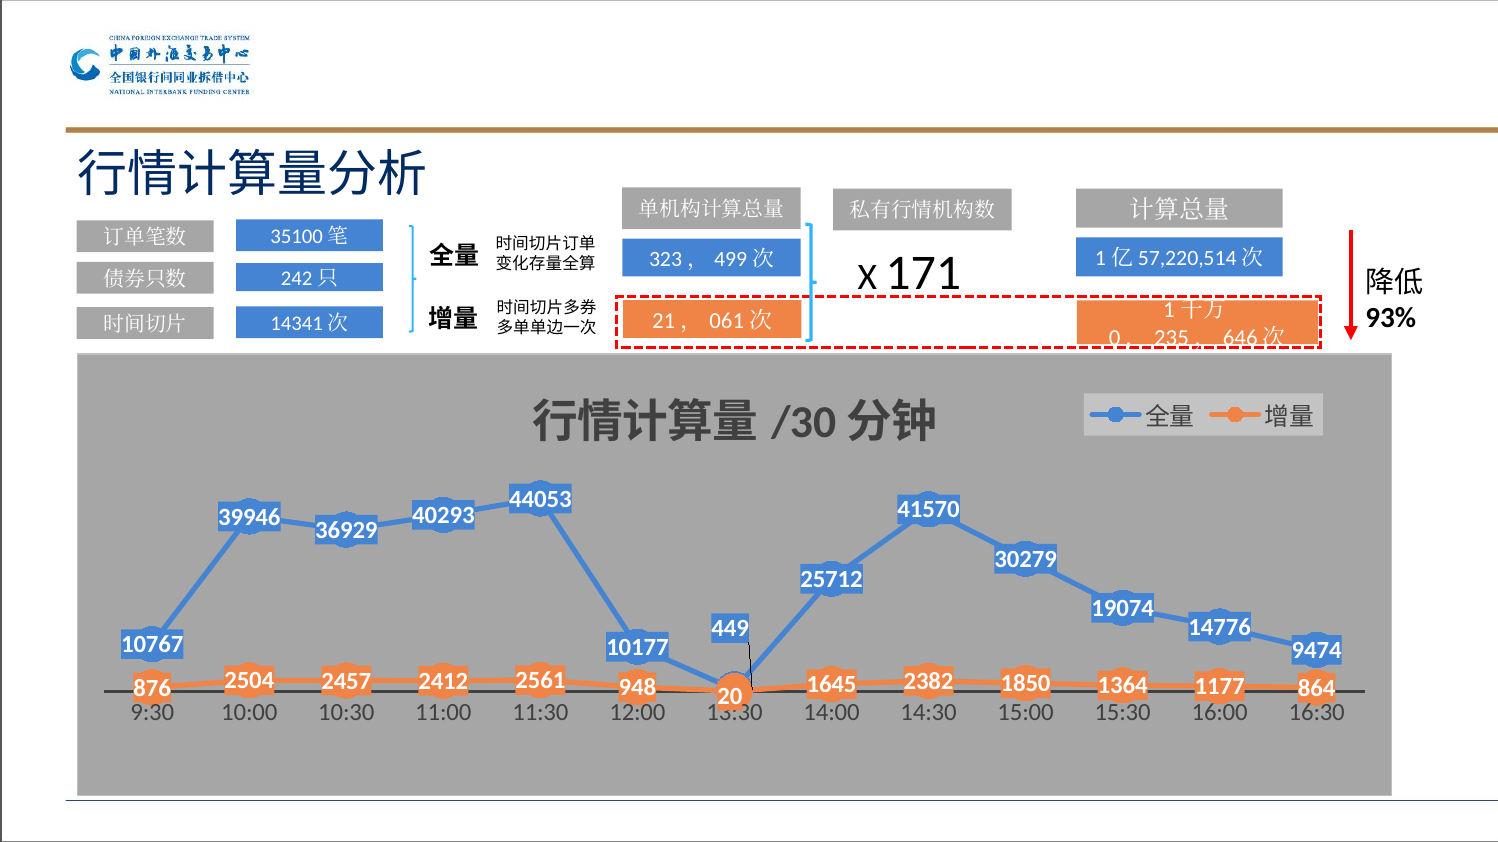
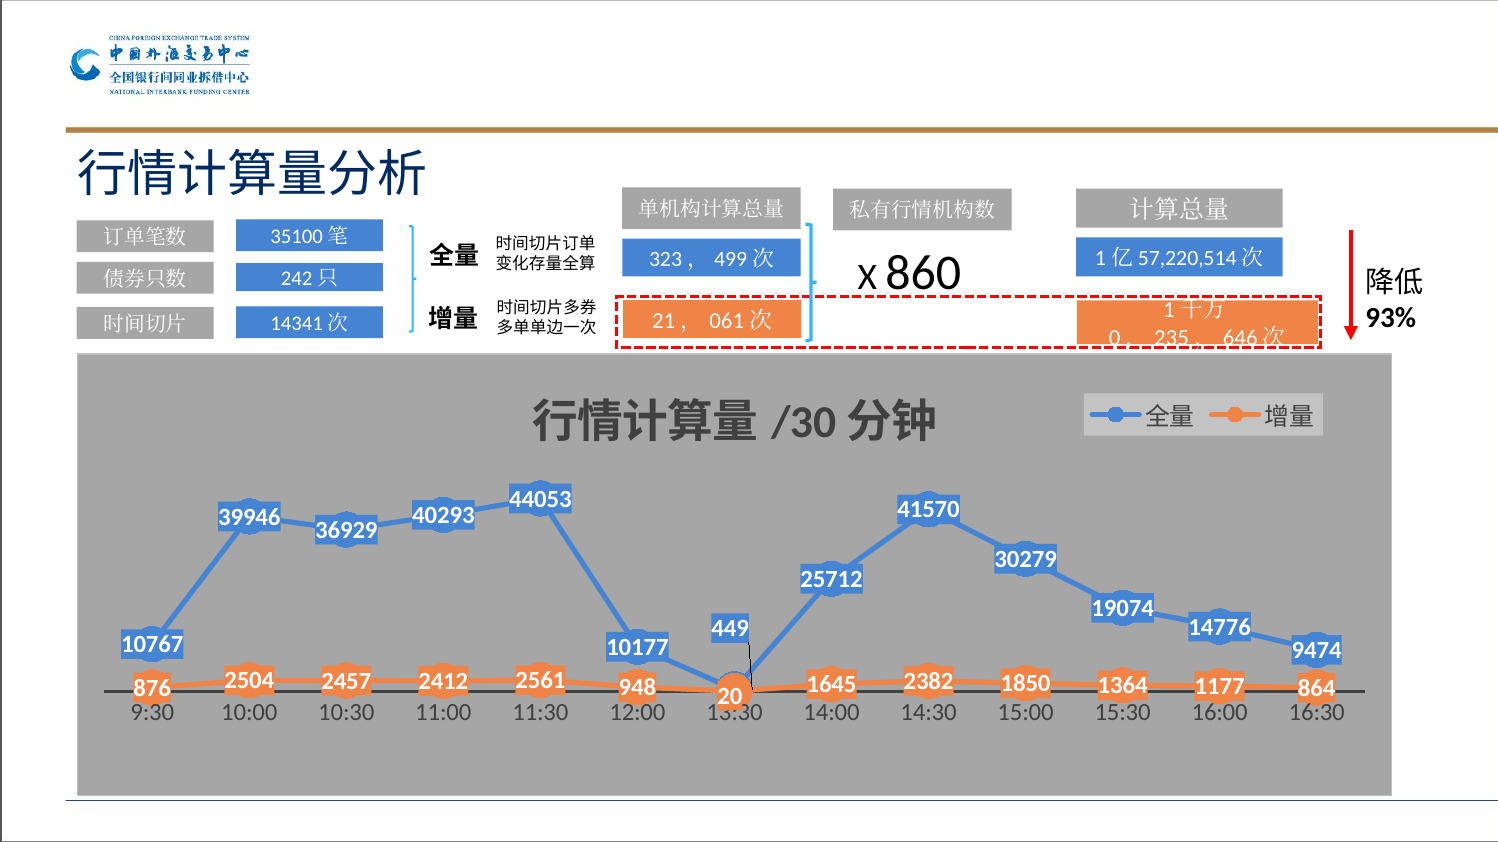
171: 171 -> 860
